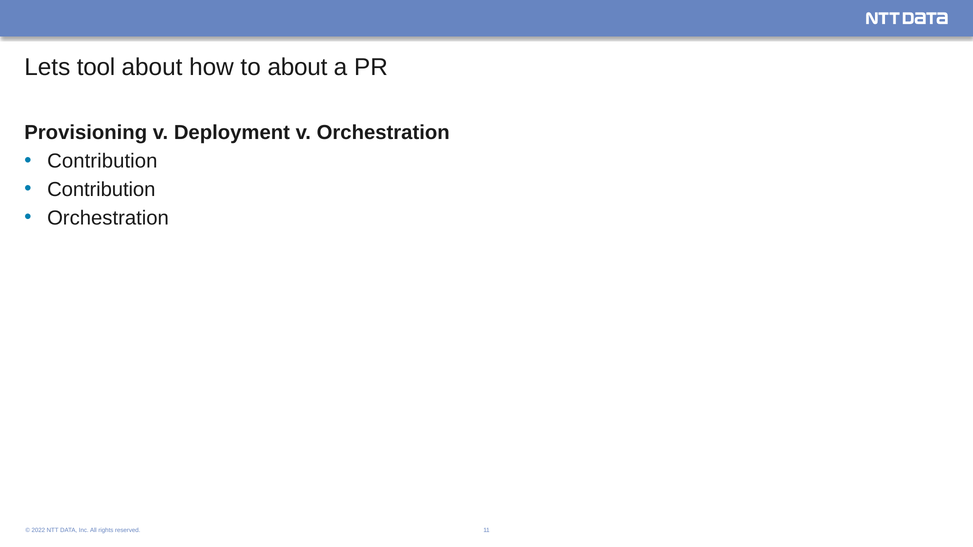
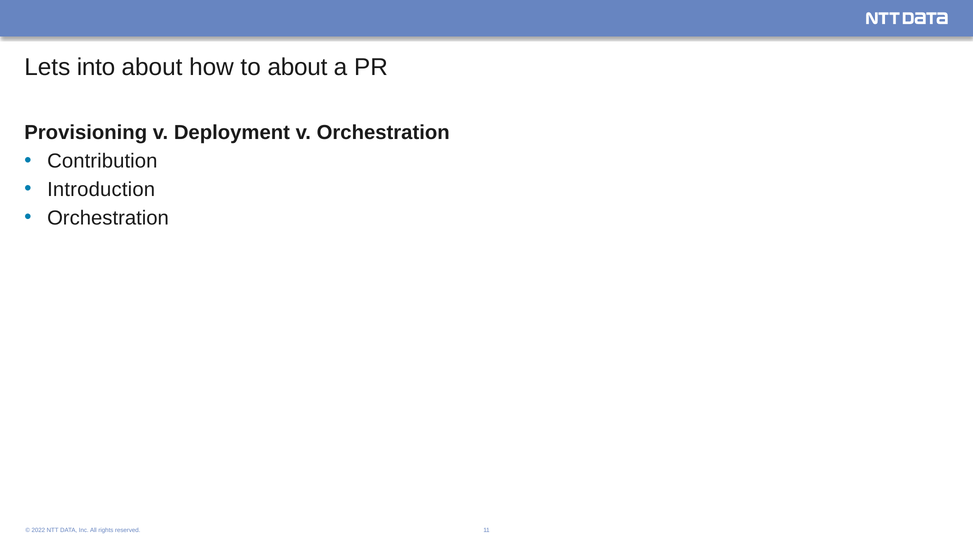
tool: tool -> into
Contribution at (101, 190): Contribution -> Introduction
